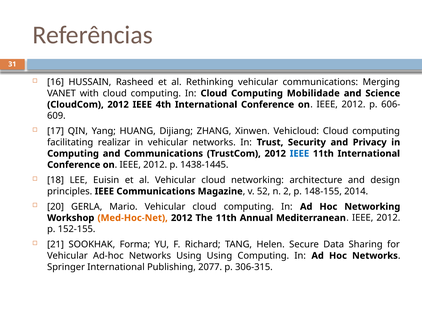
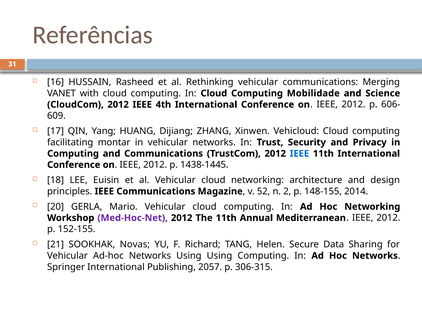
realizar: realizar -> montar
Med-Hoc-Net colour: orange -> purple
Forma: Forma -> Novas
2077: 2077 -> 2057
